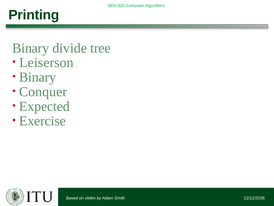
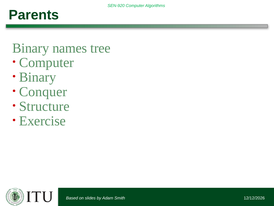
Printing: Printing -> Parents
divide: divide -> names
Leiserson at (46, 63): Leiserson -> Computer
Expected: Expected -> Structure
